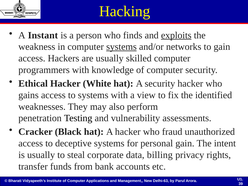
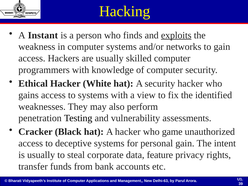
systems at (121, 47) underline: present -> none
fraud: fraud -> game
billing: billing -> feature
